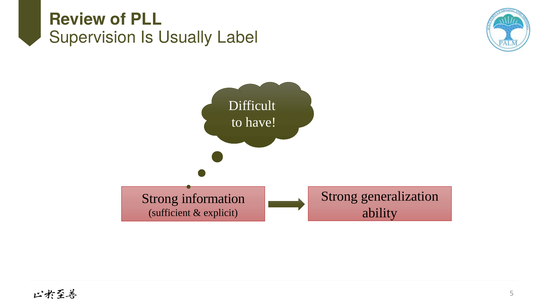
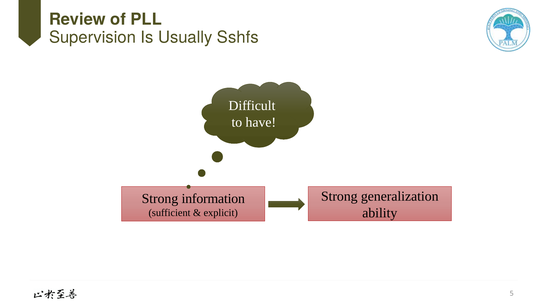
Label: Label -> Sshfs
